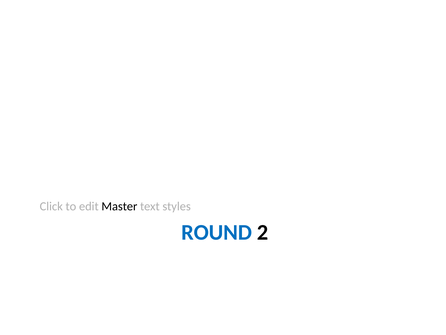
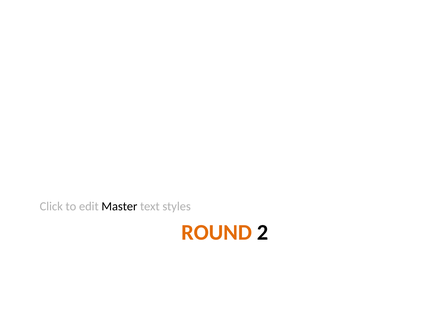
ROUND colour: blue -> orange
